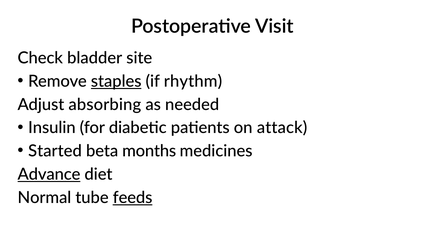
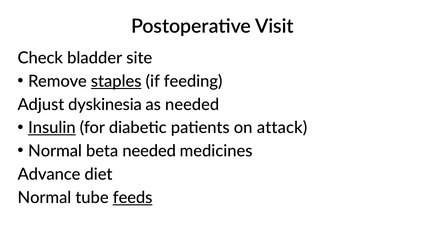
rhythm: rhythm -> feeding
absorbing: absorbing -> dyskinesia
Insulin underline: none -> present
Started at (55, 151): Started -> Normal
beta months: months -> needed
Advance underline: present -> none
